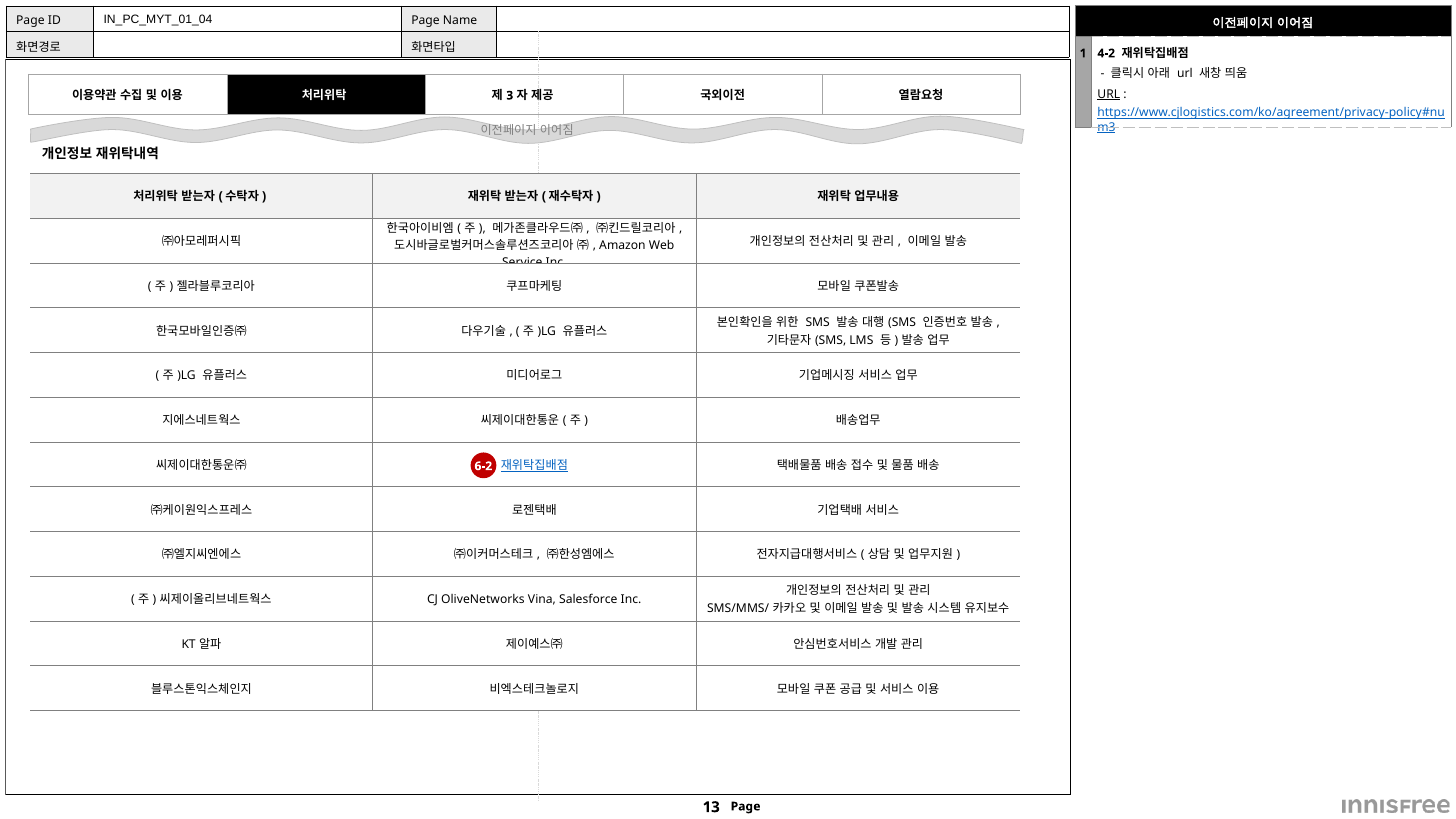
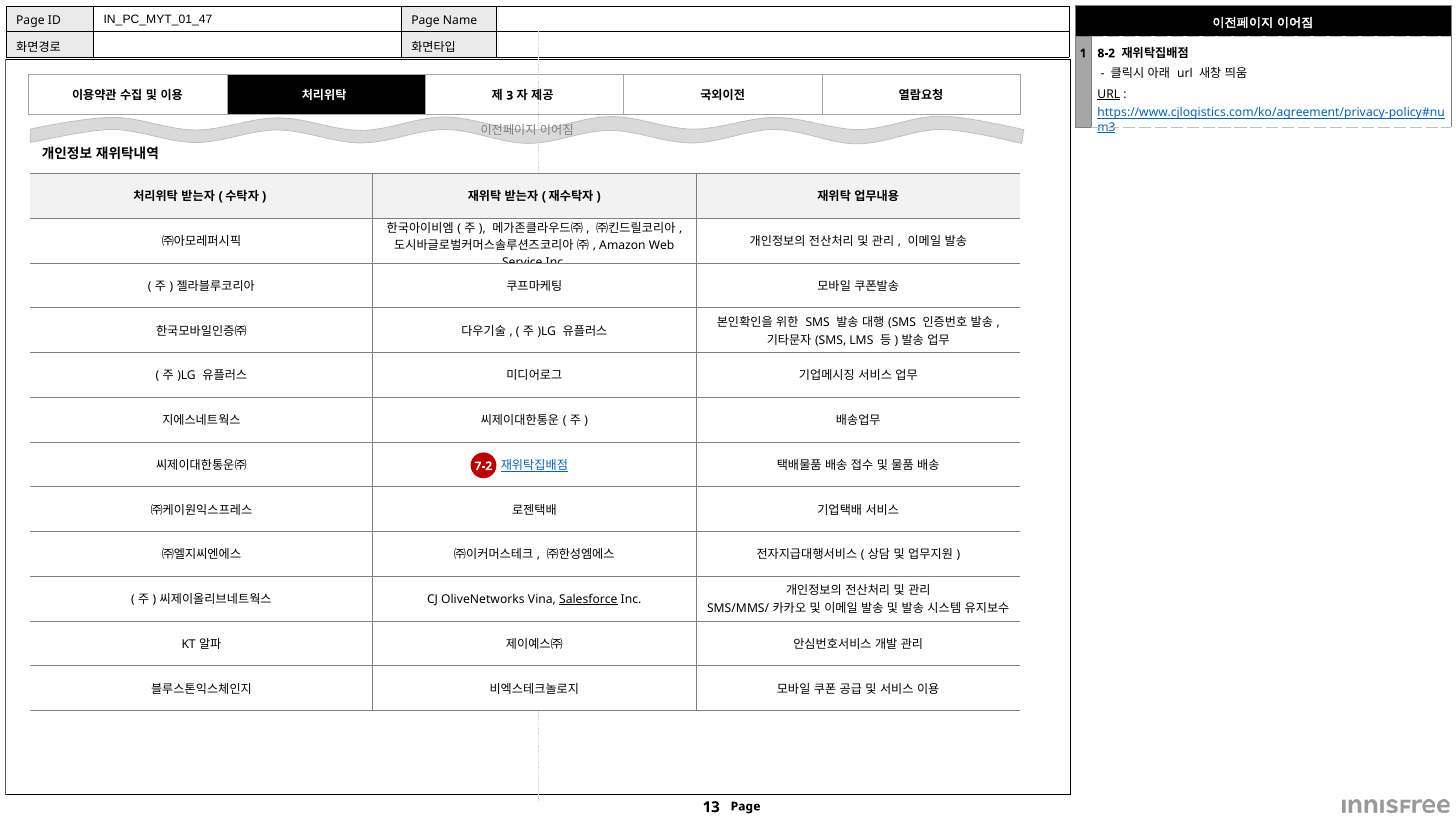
IN_PC_MYT_01_04: IN_PC_MYT_01_04 -> IN_PC_MYT_01_47
4-2: 4-2 -> 8-2
6-2: 6-2 -> 7-2
Salesforce underline: none -> present
